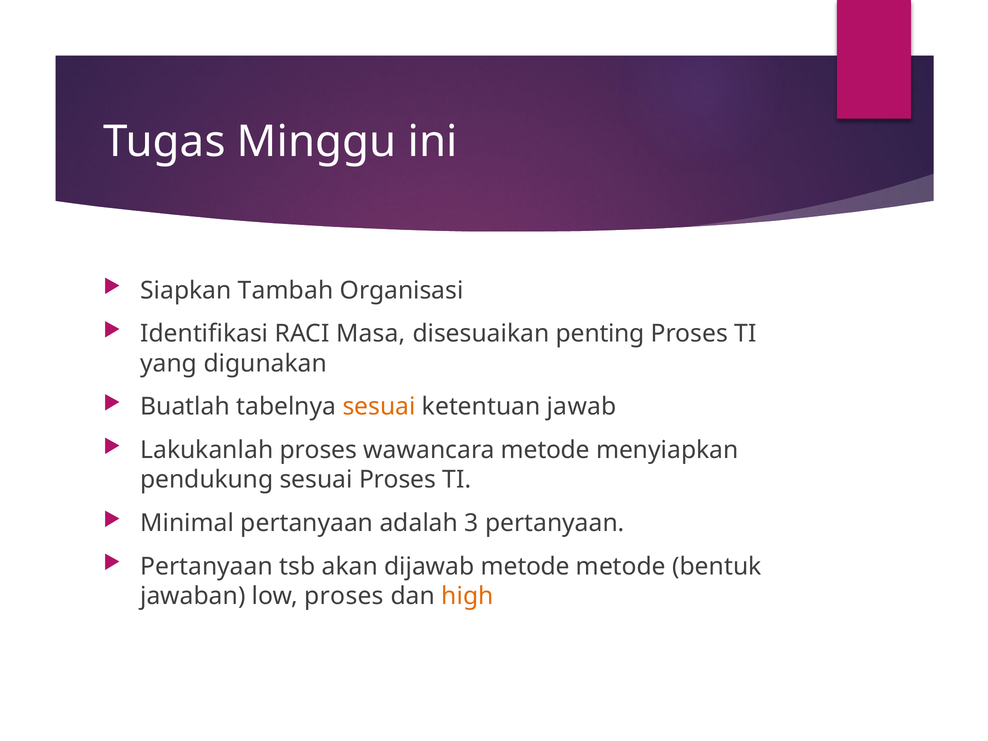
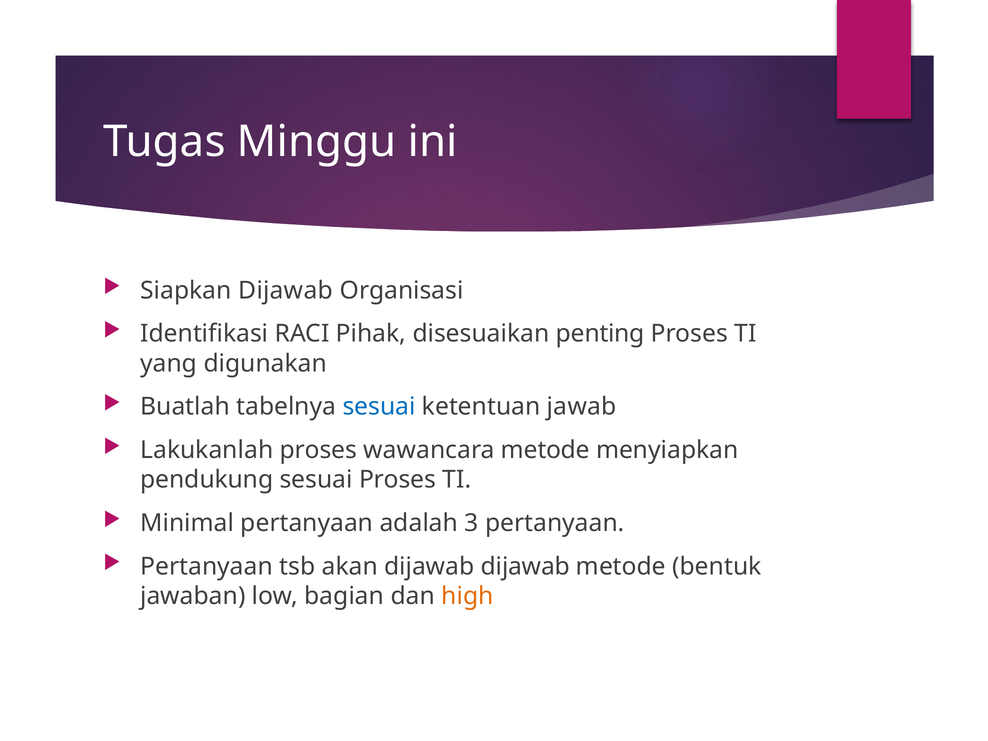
Siapkan Tambah: Tambah -> Dijawab
Masa: Masa -> Pihak
sesuai at (379, 407) colour: orange -> blue
dijawab metode: metode -> dijawab
low proses: proses -> bagian
